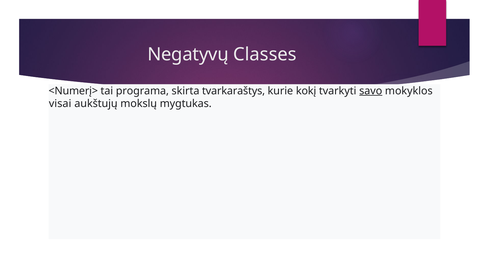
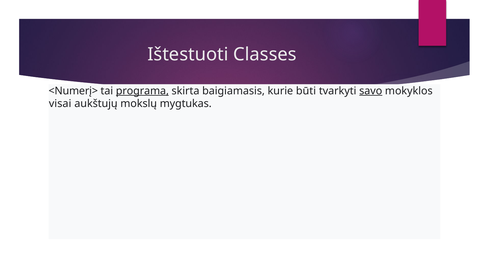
Negatyvų: Negatyvų -> Ištestuoti
programa underline: none -> present
tvarkaraštys: tvarkaraštys -> baigiamasis
kokį: kokį -> būti
